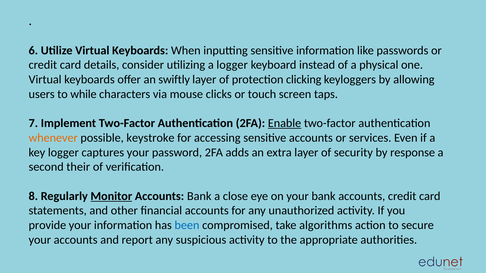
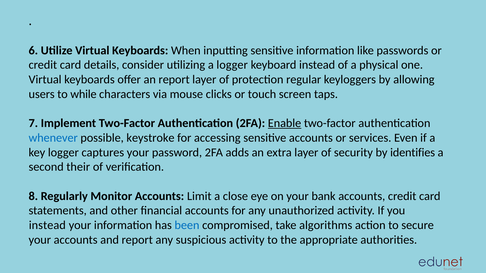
an swiftly: swiftly -> report
clicking: clicking -> regular
whenever colour: orange -> blue
response: response -> identifies
Monitor underline: present -> none
Accounts Bank: Bank -> Limit
provide at (47, 225): provide -> instead
